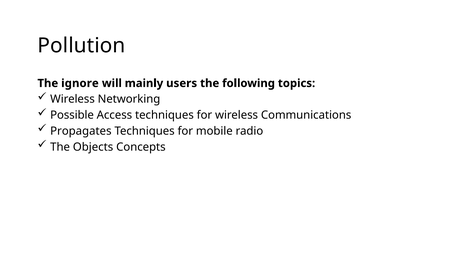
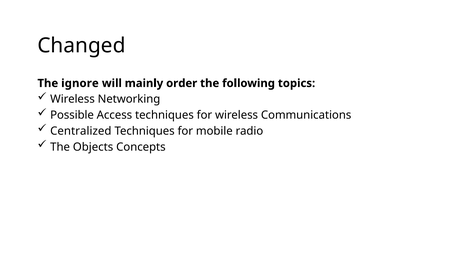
Pollution: Pollution -> Changed
users: users -> order
Propagates: Propagates -> Centralized
